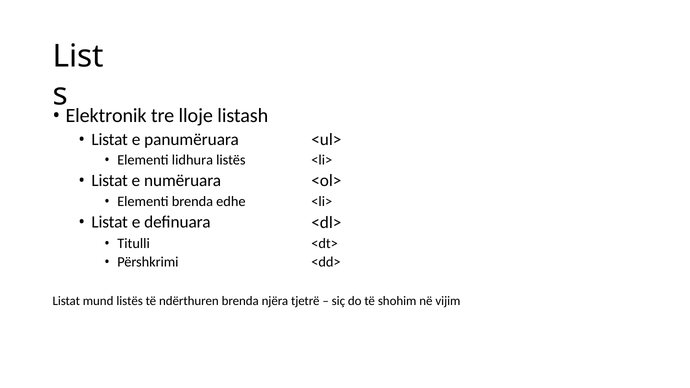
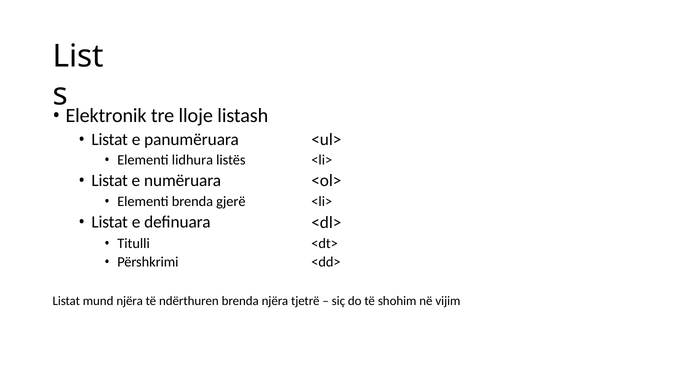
edhe: edhe -> gjerë
mund listës: listës -> njëra
